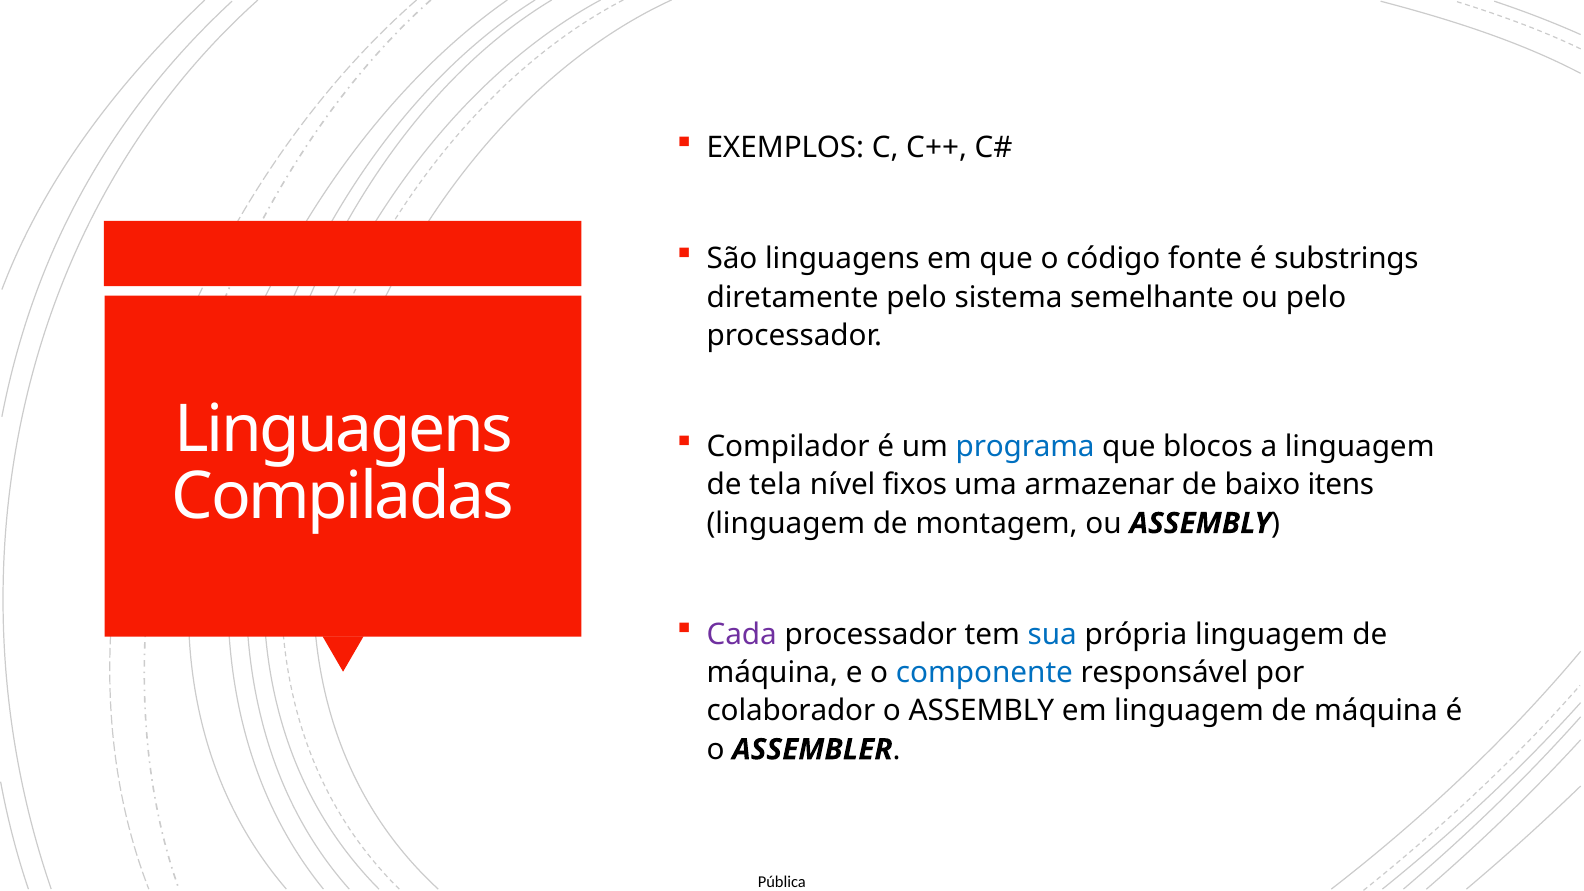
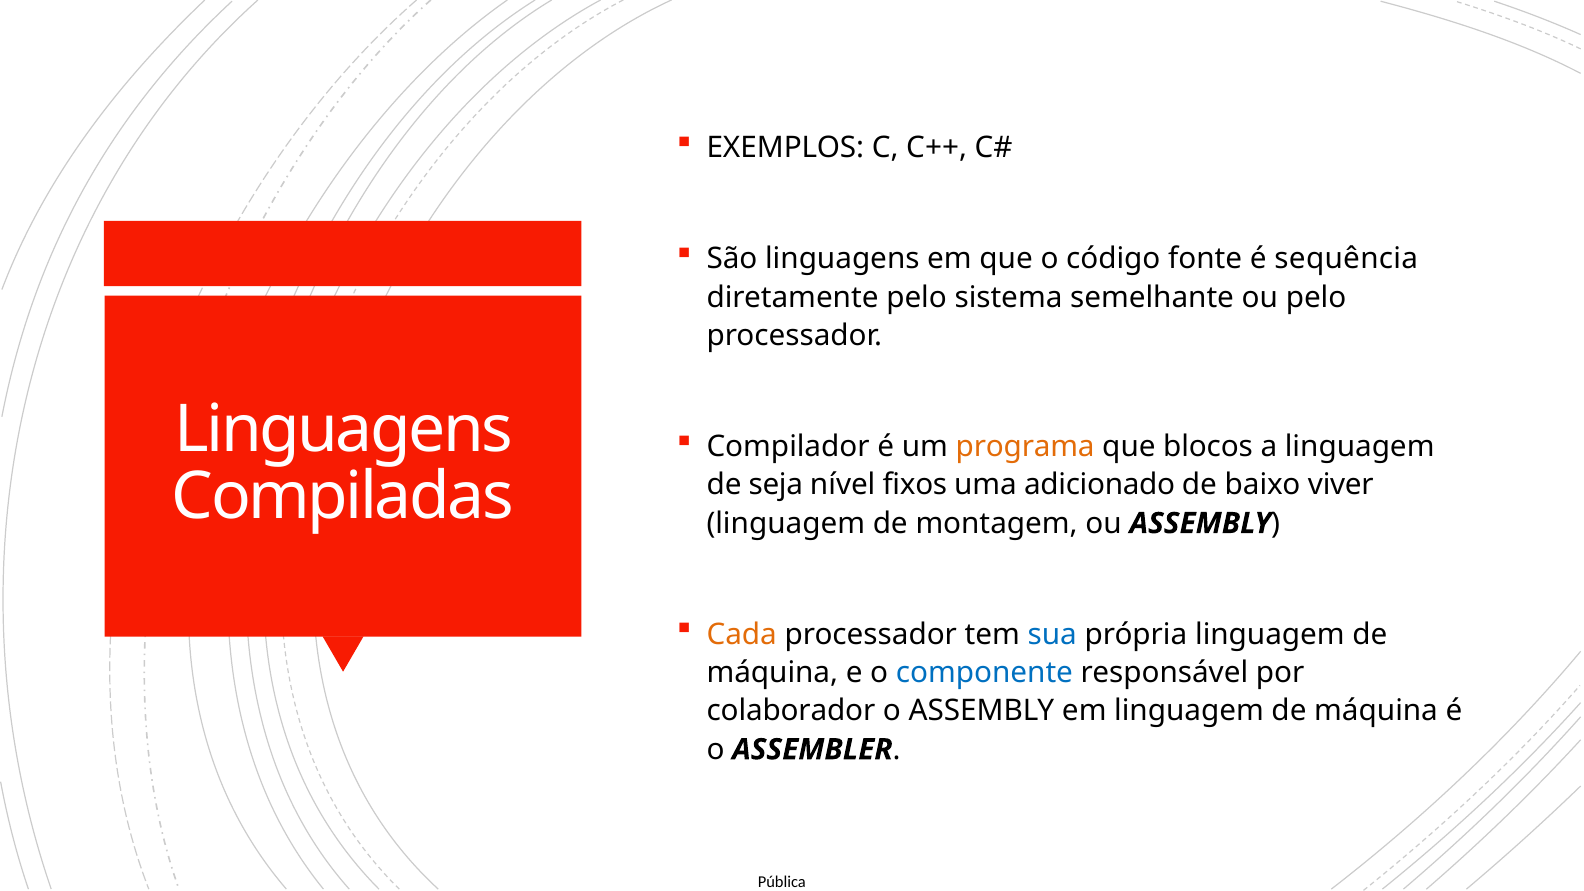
substrings: substrings -> sequência
programa colour: blue -> orange
tela: tela -> seja
armazenar: armazenar -> adicionado
itens: itens -> viver
Cada colour: purple -> orange
